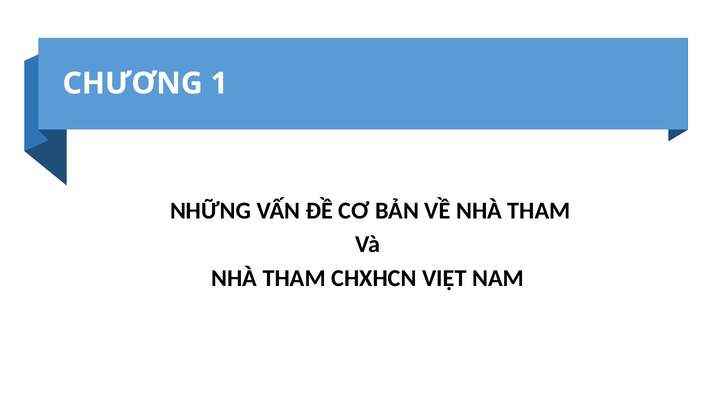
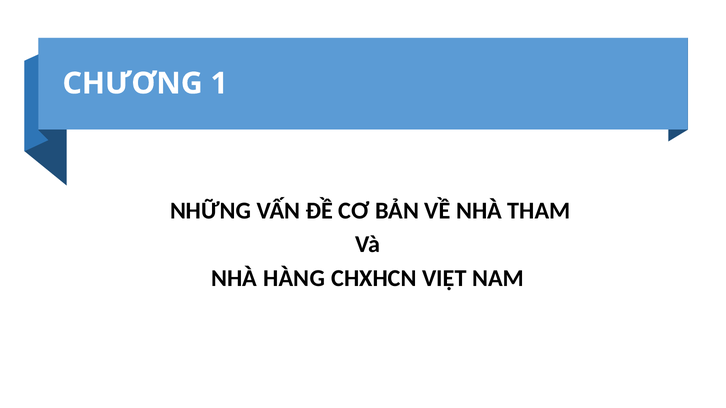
THAM at (294, 278): THAM -> HÀNG
